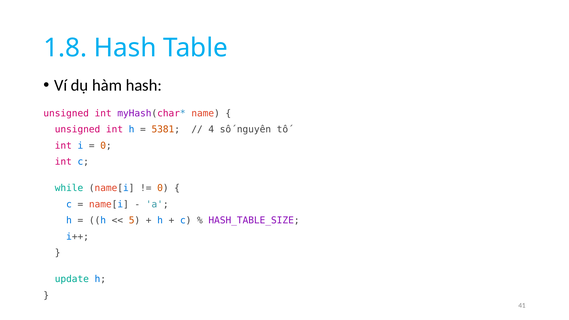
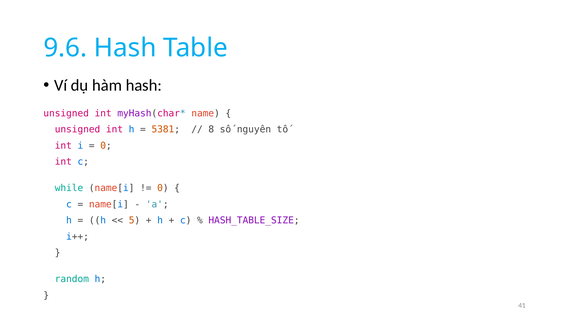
1.8: 1.8 -> 9.6
4: 4 -> 8
update: update -> random
